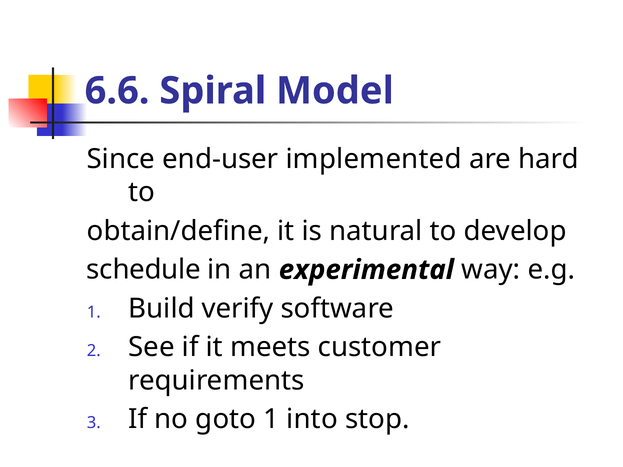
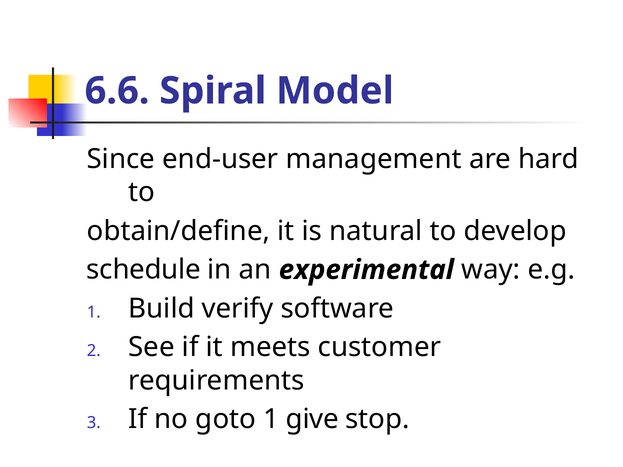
implemented: implemented -> management
into: into -> give
